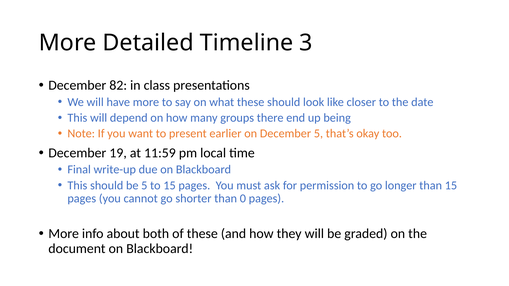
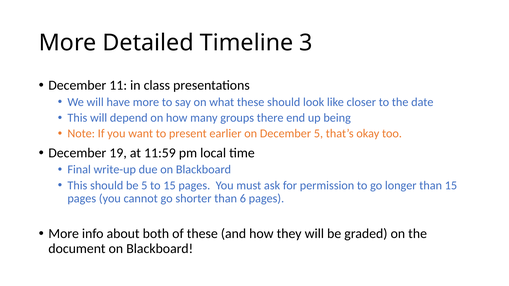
82: 82 -> 11
0: 0 -> 6
